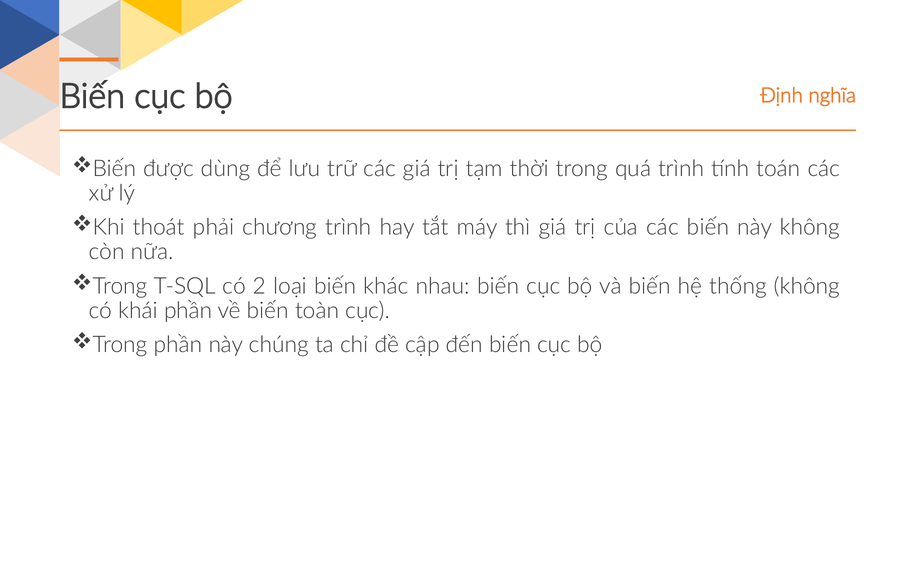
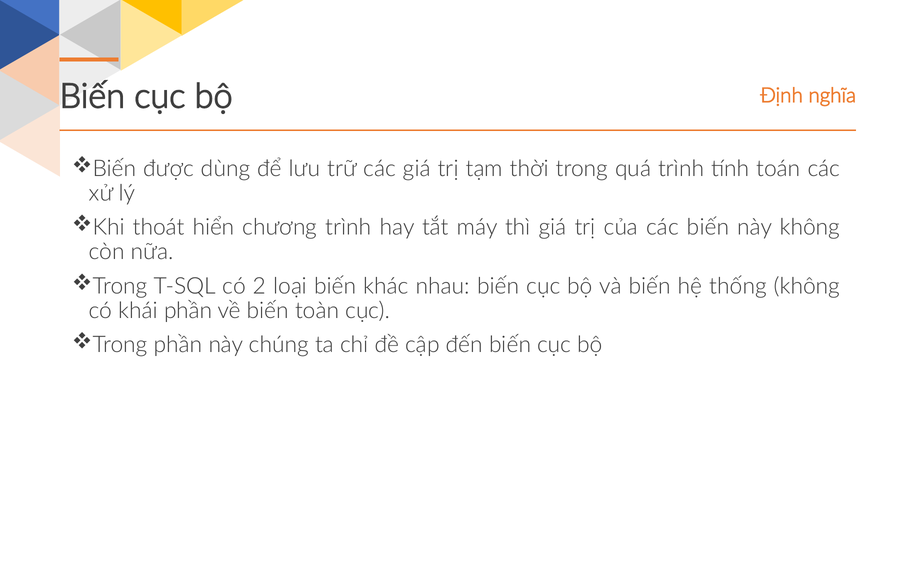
phải: phải -> hiển
